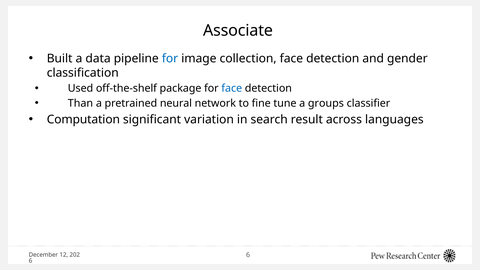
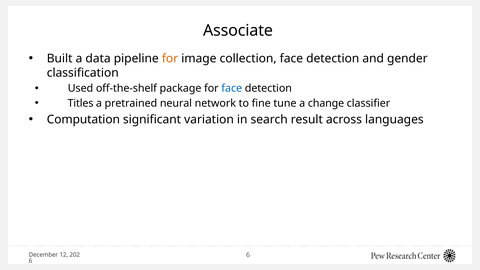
for at (170, 58) colour: blue -> orange
Than: Than -> Titles
groups: groups -> change
